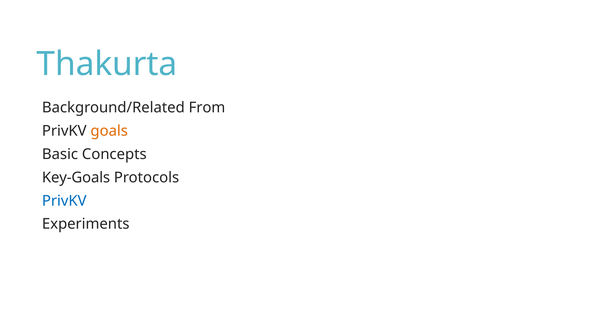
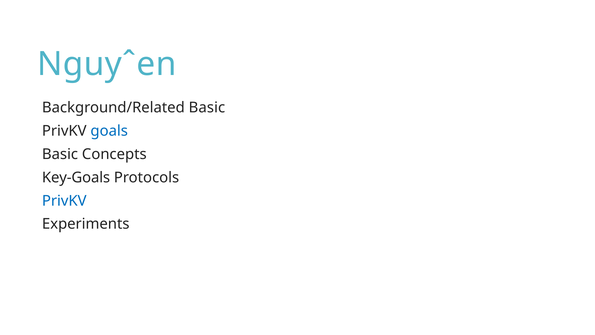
Thakurta: Thakurta -> Nguyˆen
Background/Related From: From -> Basic
goals colour: orange -> blue
